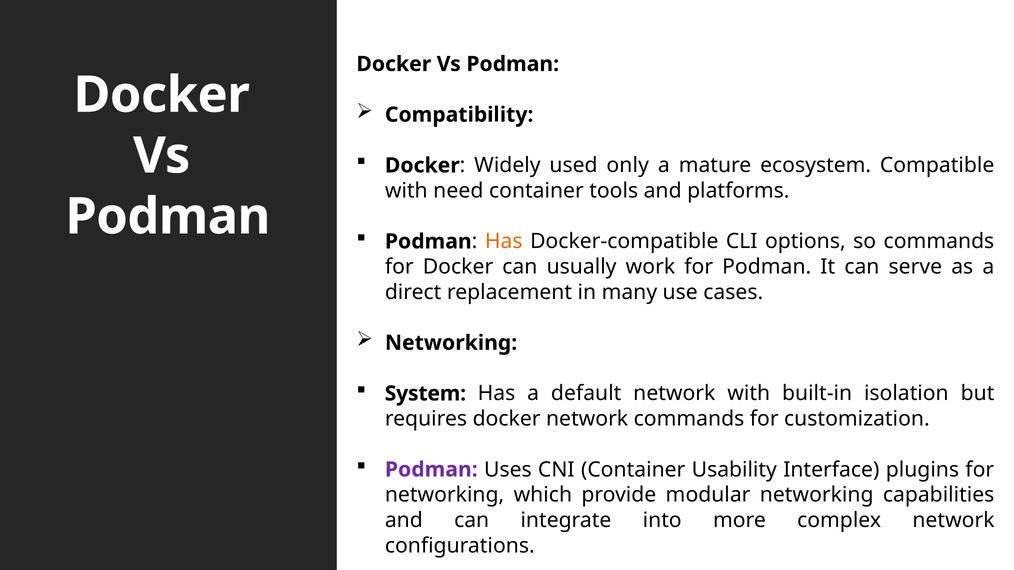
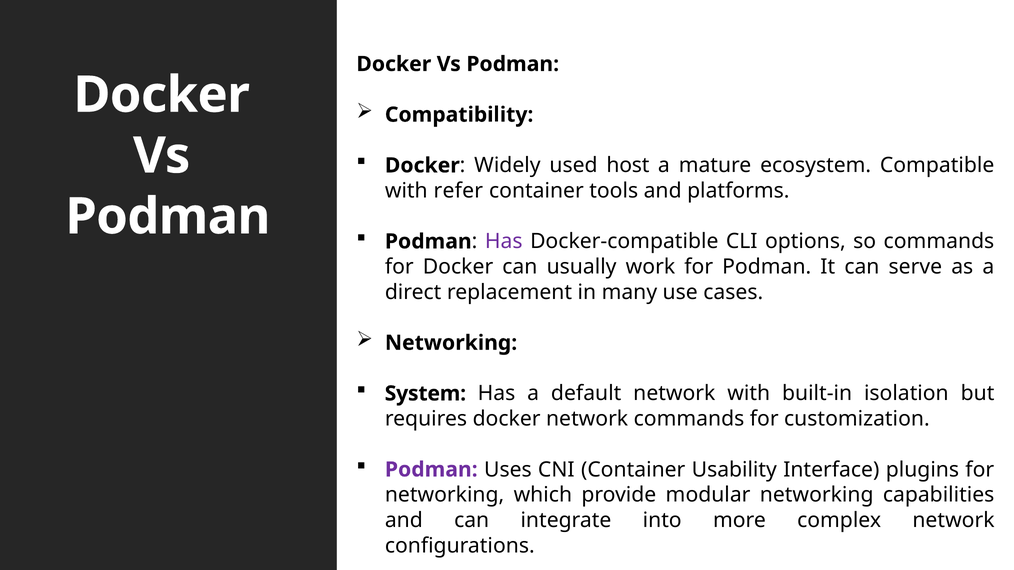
only: only -> host
need: need -> refer
Has at (504, 242) colour: orange -> purple
